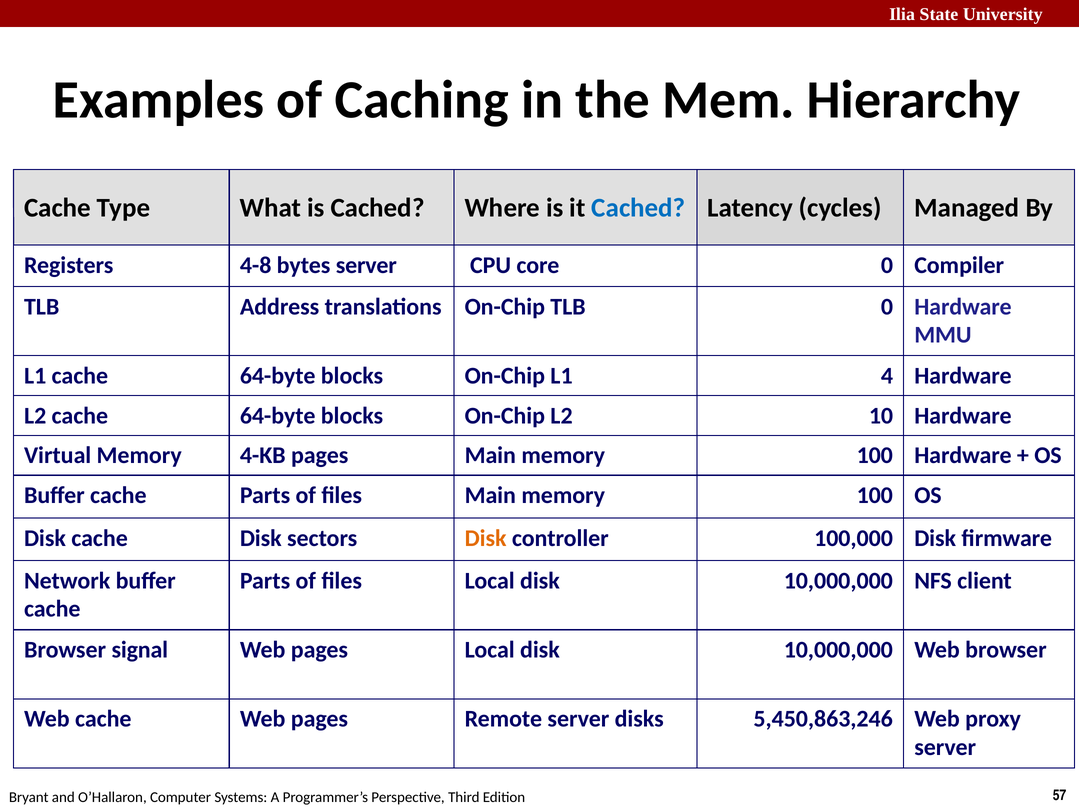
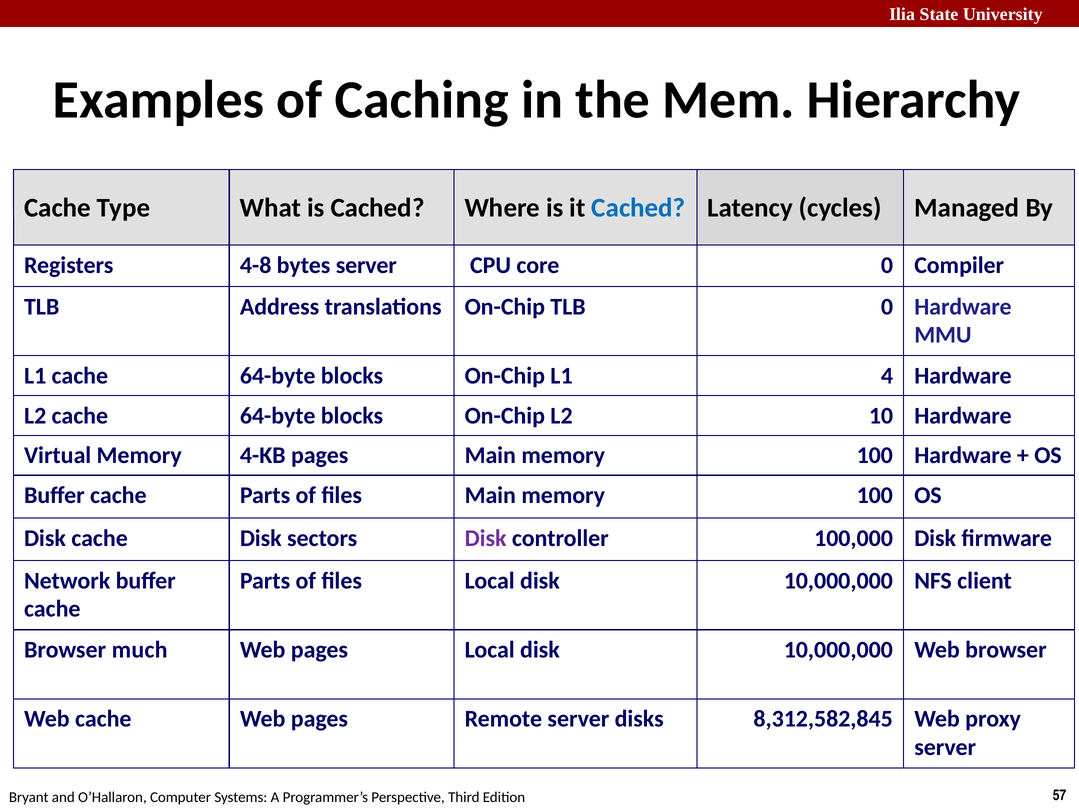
Disk at (486, 538) colour: orange -> purple
signal: signal -> much
5,450,863,246: 5,450,863,246 -> 8,312,582,845
